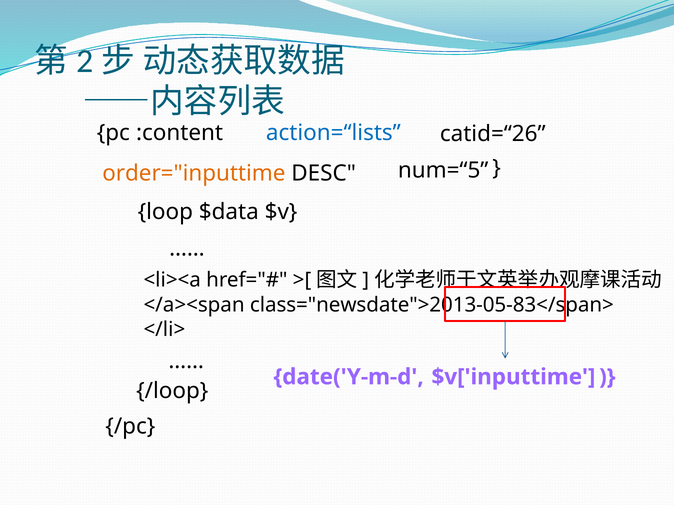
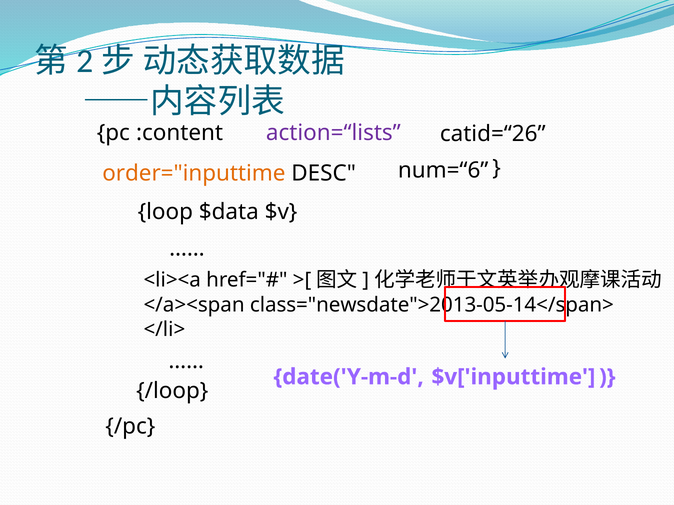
action=“lists colour: blue -> purple
num=“5: num=“5 -> num=“6
class="newsdate">2013-05-83</span>: class="newsdate">2013-05-83</span> -> class="newsdate">2013-05-14</span>
